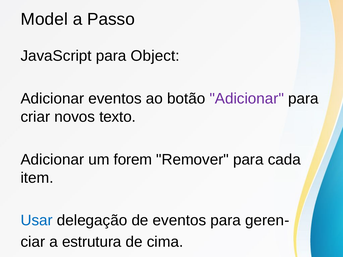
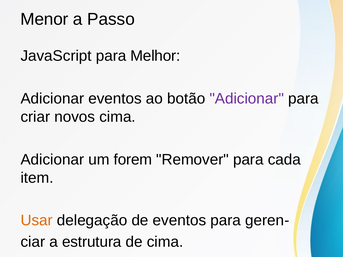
Model: Model -> Menor
Object: Object -> Melhor
novos texto: texto -> cima
Usar colour: blue -> orange
